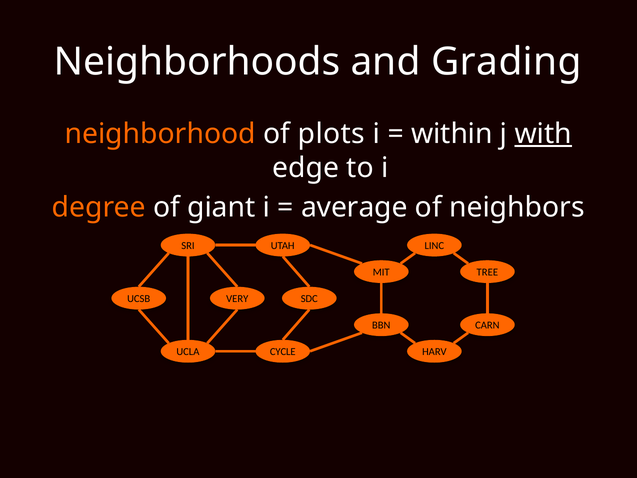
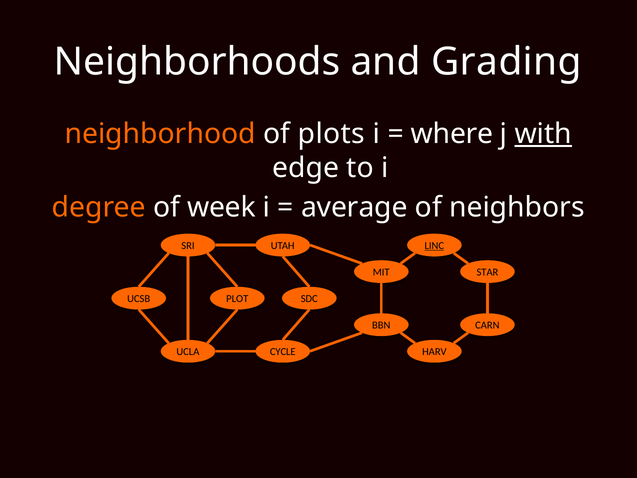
within: within -> where
giant: giant -> week
LINC underline: none -> present
TREE: TREE -> STAR
VERY: VERY -> PLOT
